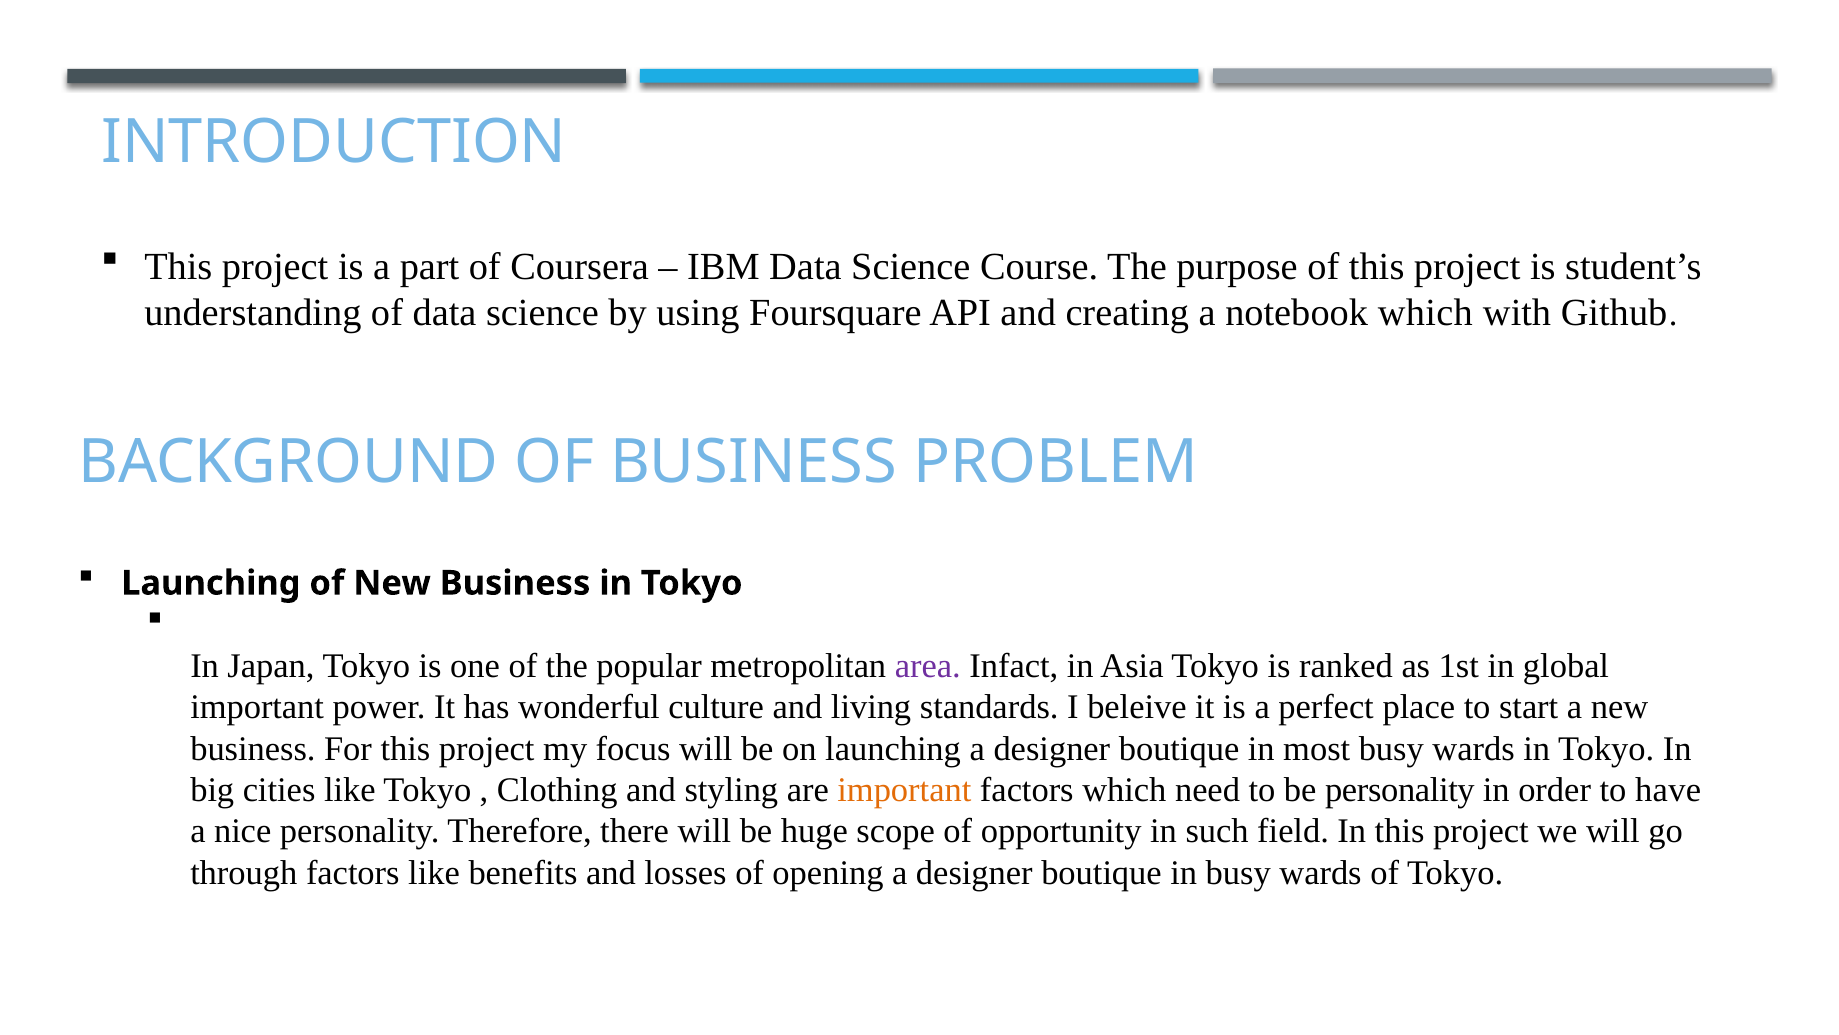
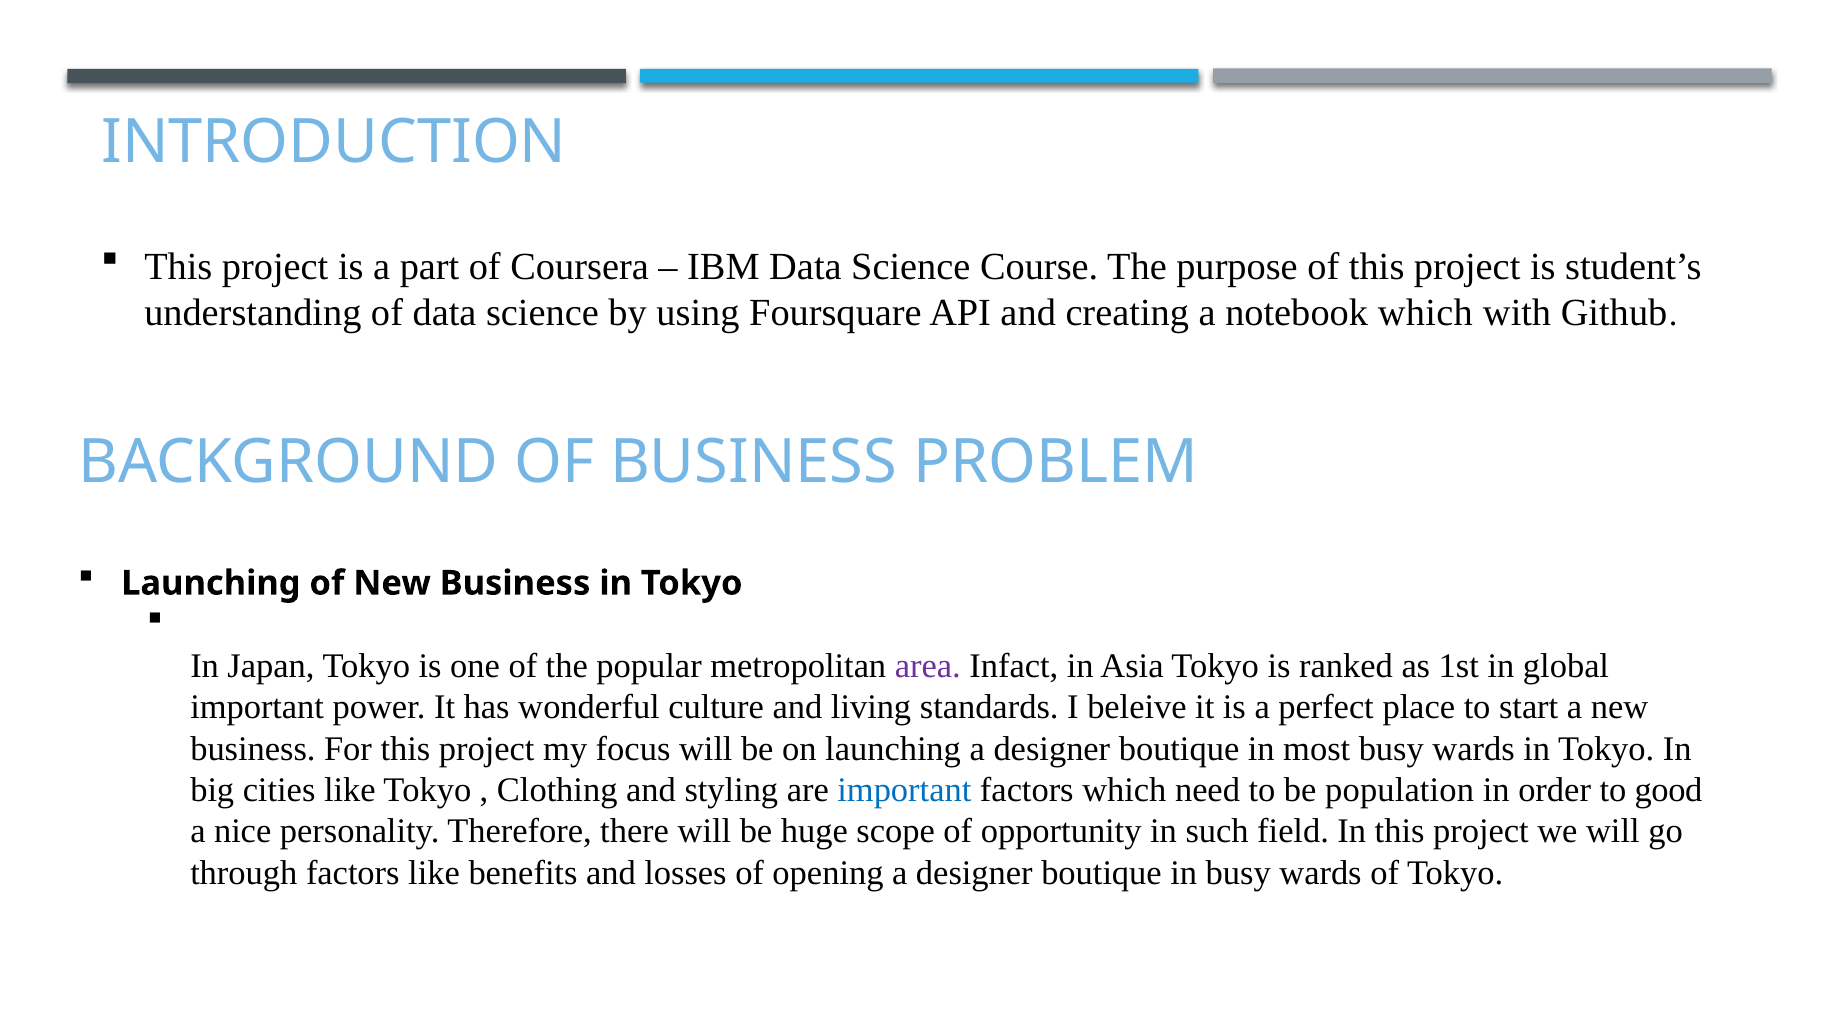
important at (904, 790) colour: orange -> blue
be personality: personality -> population
have: have -> good
